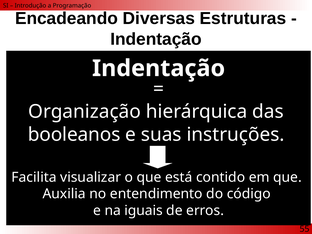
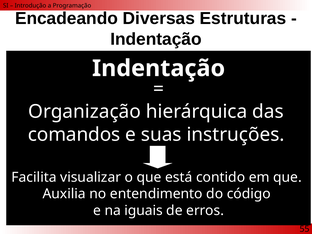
booleanos: booleanos -> comandos
